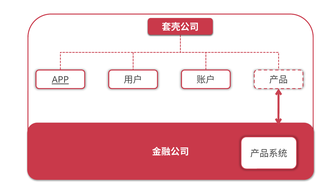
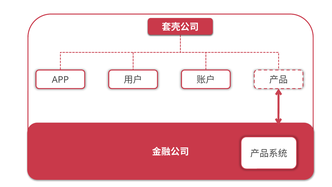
APP underline: present -> none
